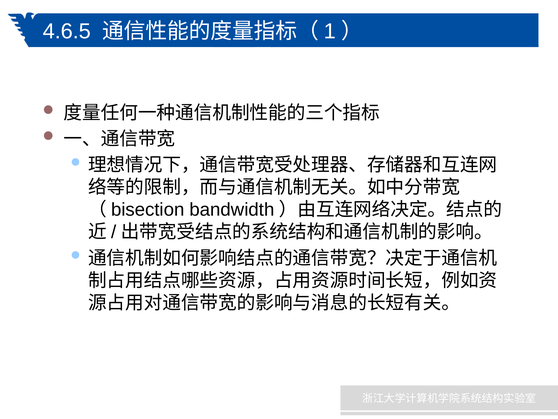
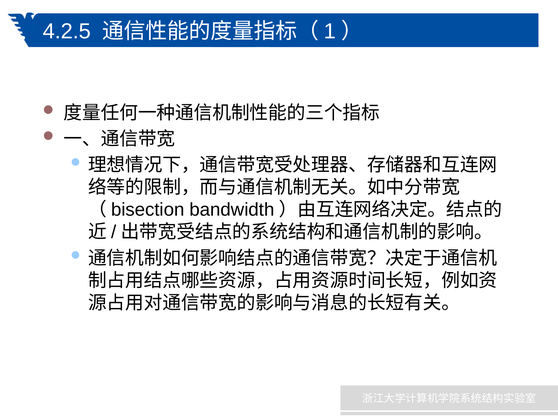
4.6.5: 4.6.5 -> 4.2.5
